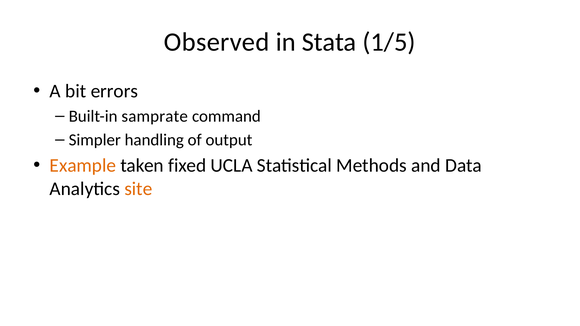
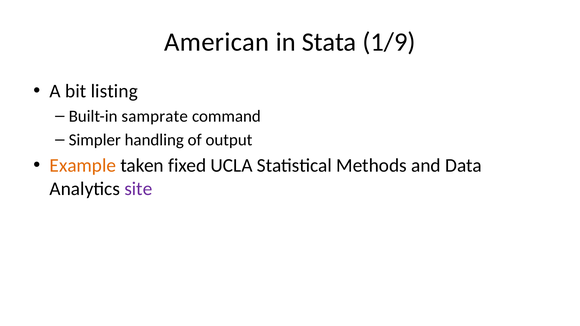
Observed: Observed -> American
1/5: 1/5 -> 1/9
errors: errors -> listing
site colour: orange -> purple
